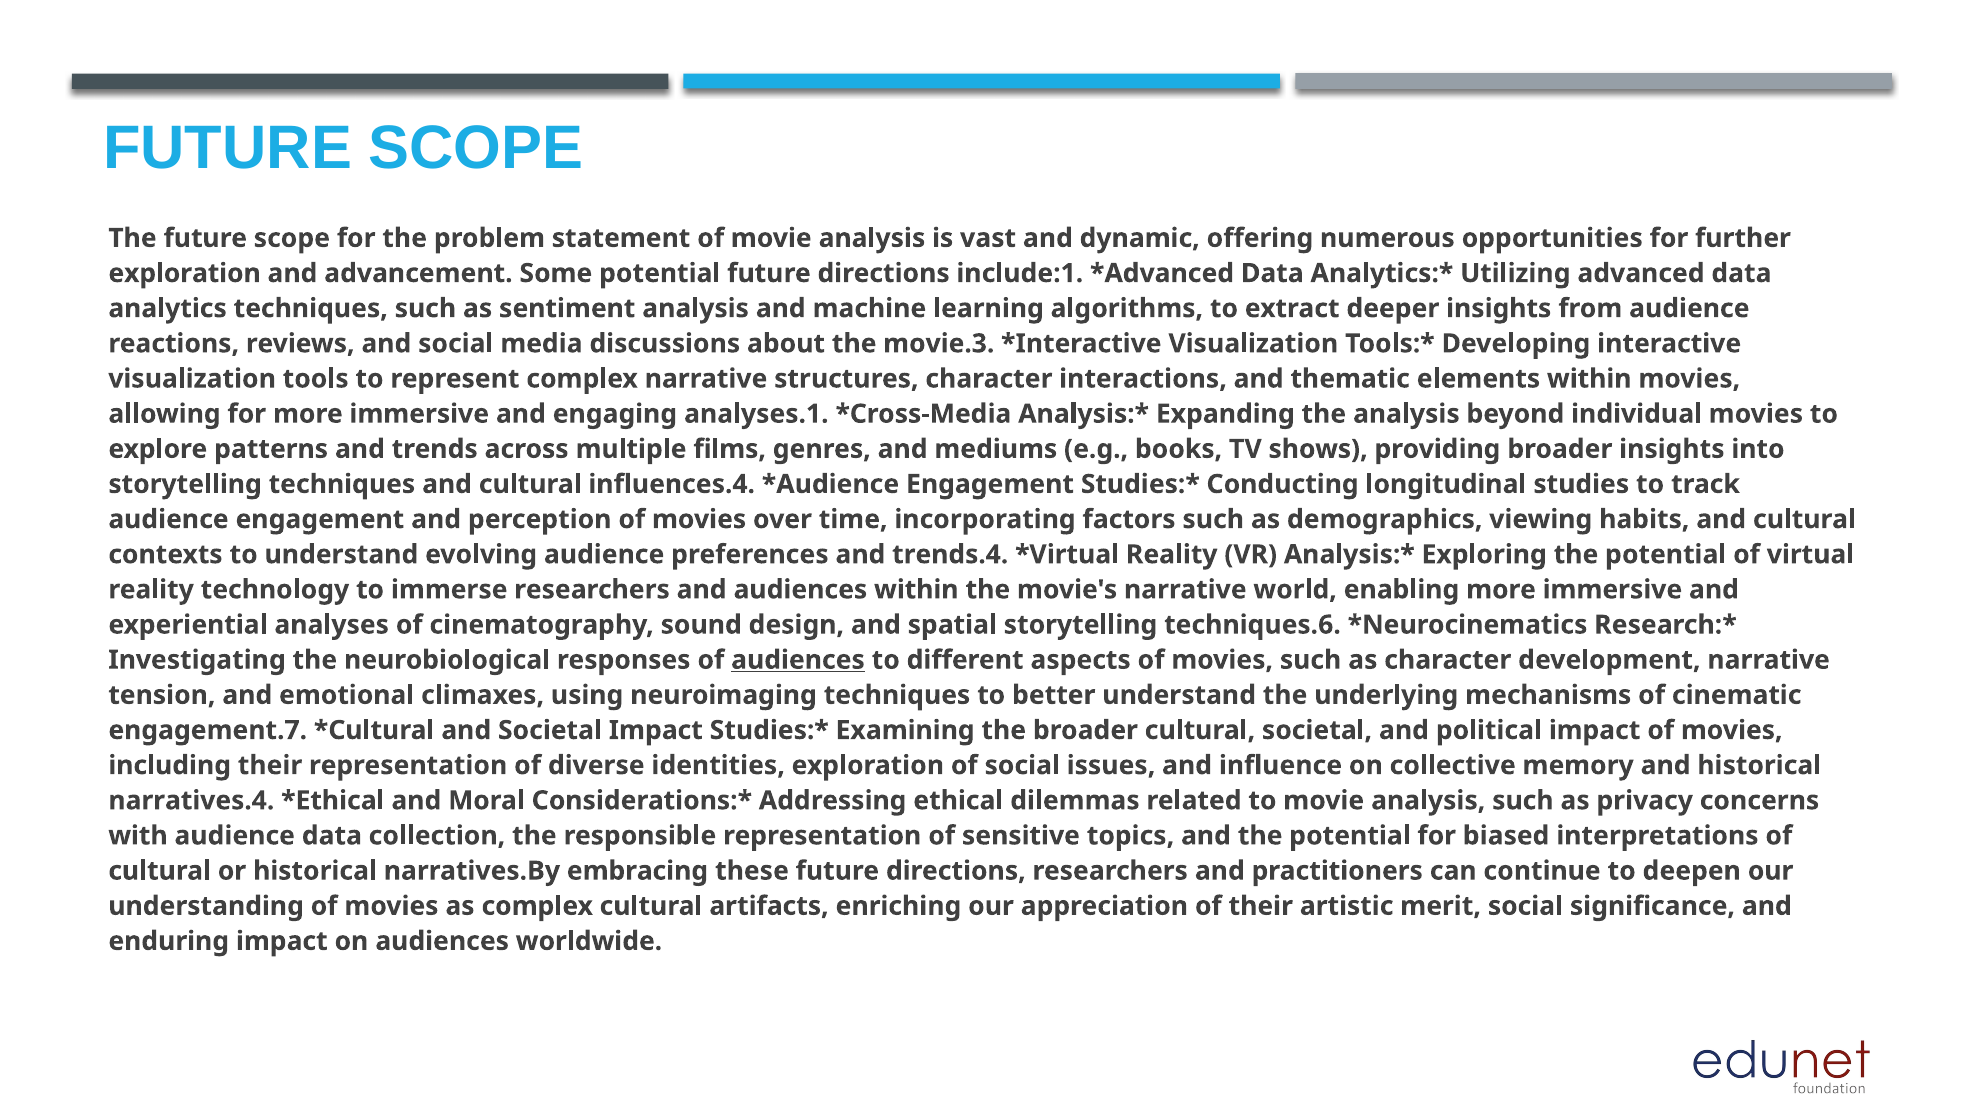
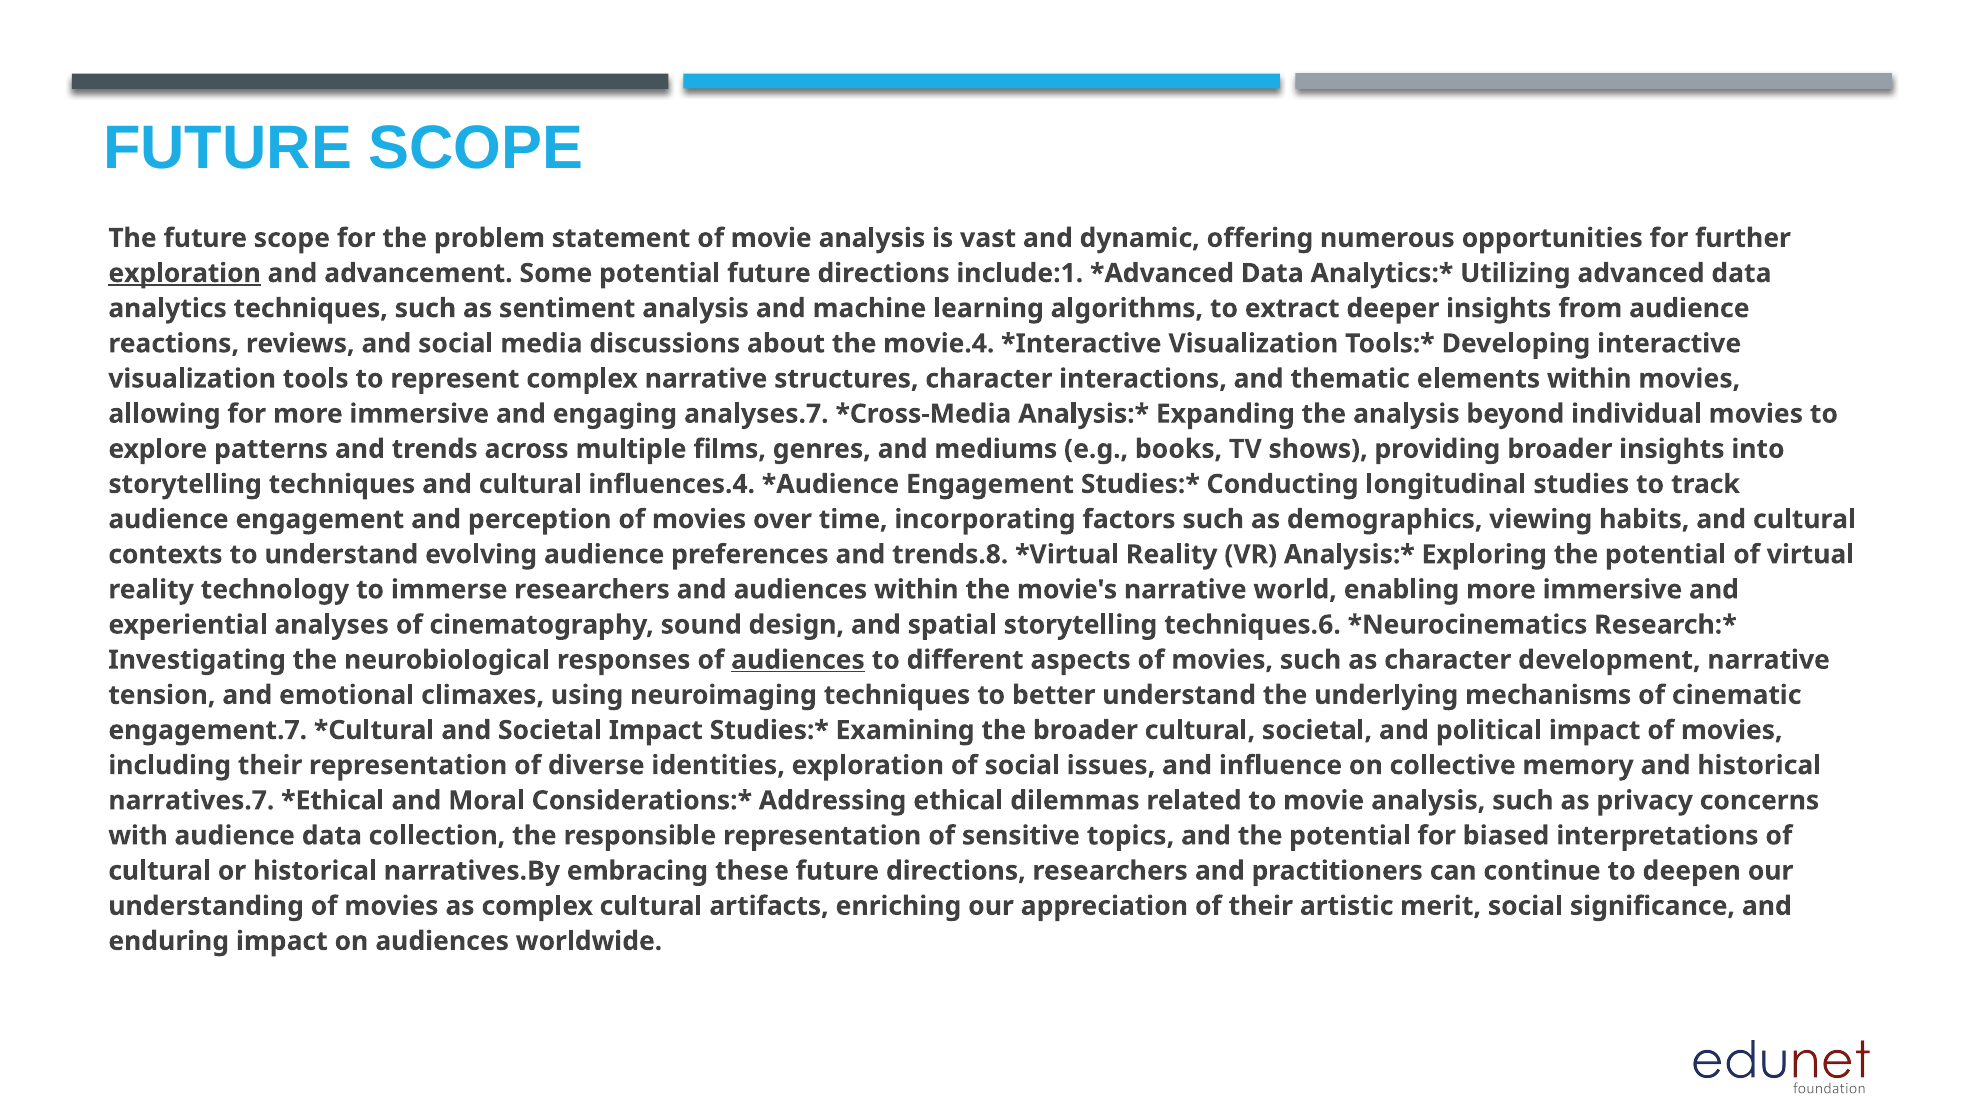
exploration at (185, 273) underline: none -> present
movie.3: movie.3 -> movie.4
analyses.1: analyses.1 -> analyses.7
trends.4: trends.4 -> trends.8
narratives.4: narratives.4 -> narratives.7
